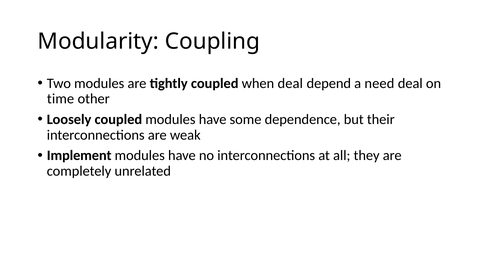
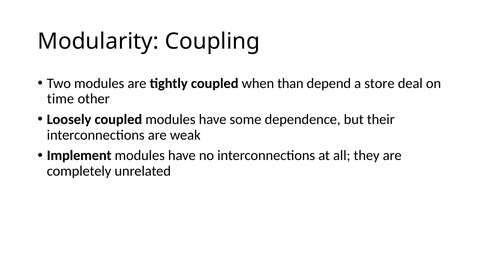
when deal: deal -> than
need: need -> store
